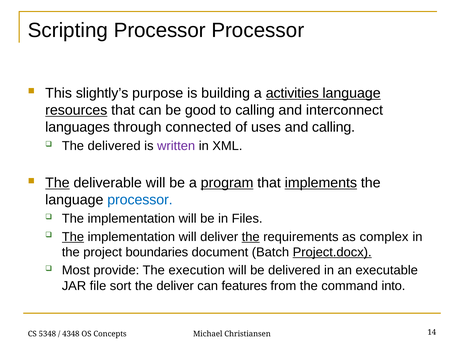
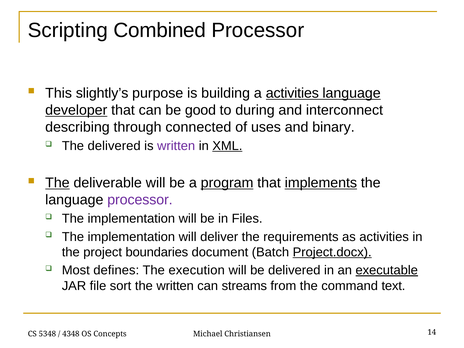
Scripting Processor: Processor -> Combined
resources: resources -> developer
to calling: calling -> during
languages: languages -> describing
and calling: calling -> binary
XML underline: none -> present
processor at (140, 200) colour: blue -> purple
The at (73, 237) underline: present -> none
the at (251, 237) underline: present -> none
as complex: complex -> activities
provide: provide -> defines
executable underline: none -> present
the deliver: deliver -> written
features: features -> streams
into: into -> text
